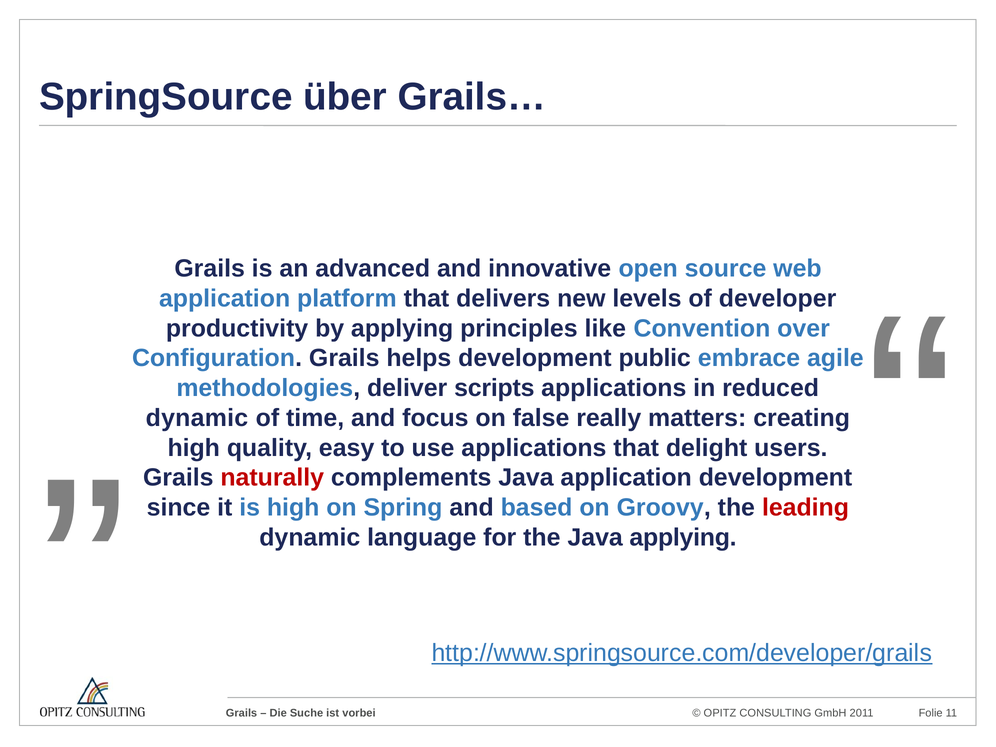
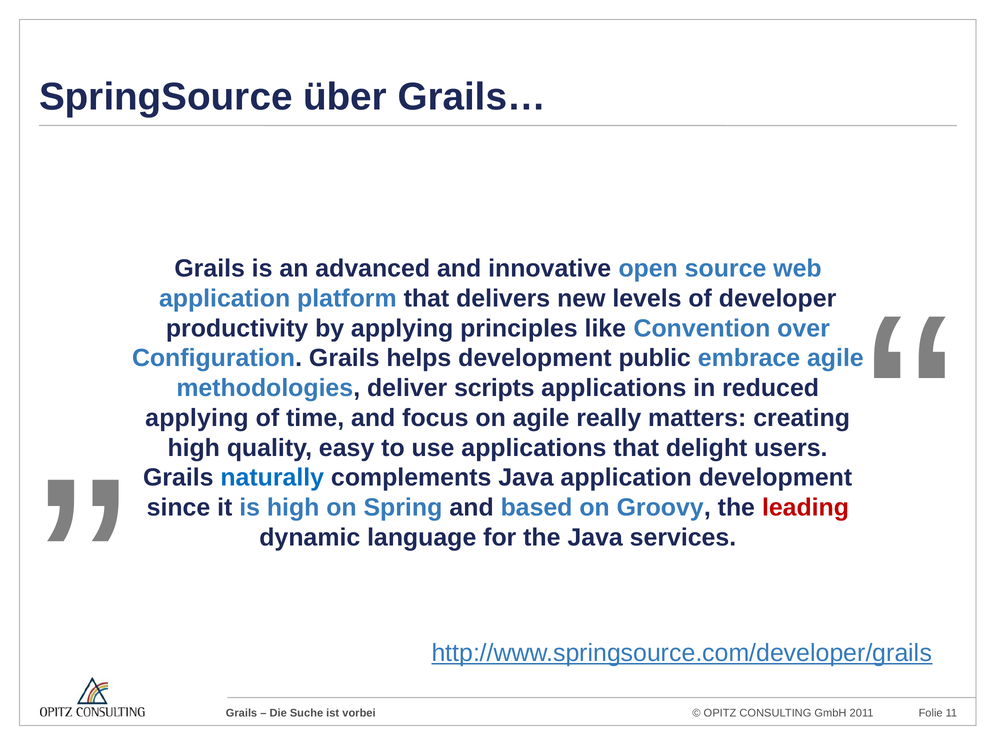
dynamic at (197, 418): dynamic -> applying
on false: false -> agile
naturally colour: red -> blue
Java applying: applying -> services
